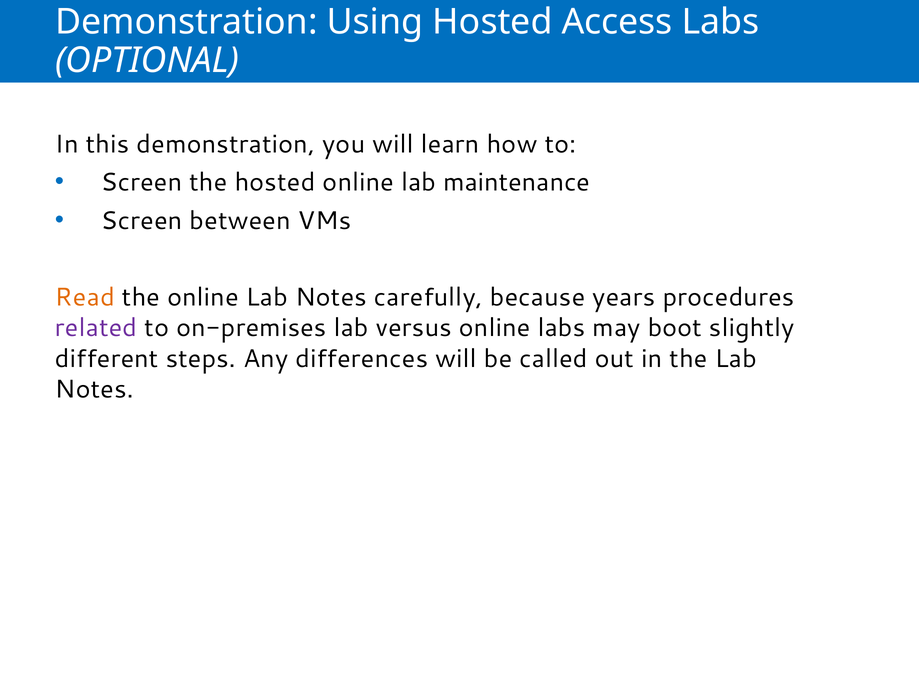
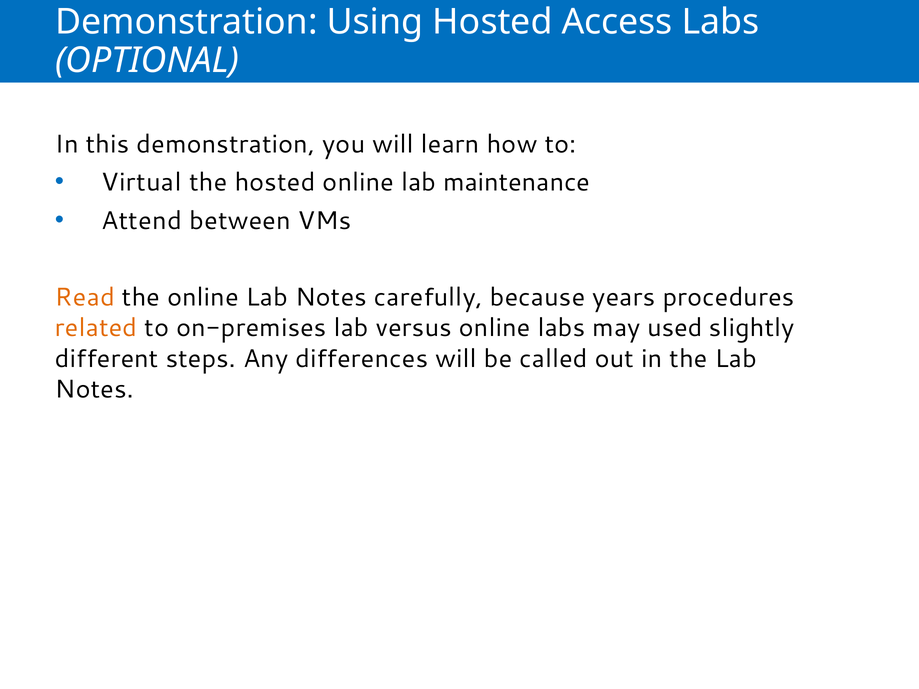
Screen at (142, 182): Screen -> Virtual
Screen at (142, 221): Screen -> Attend
related colour: purple -> orange
boot: boot -> used
